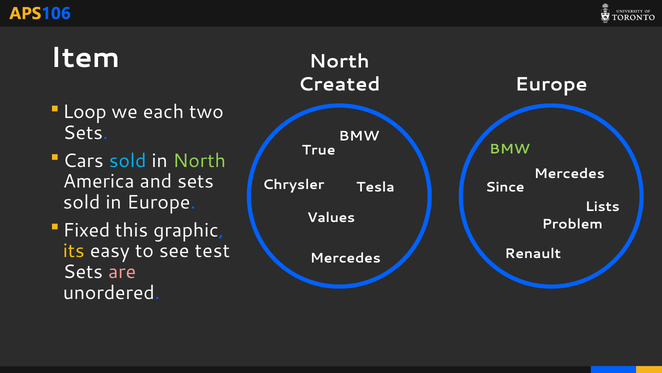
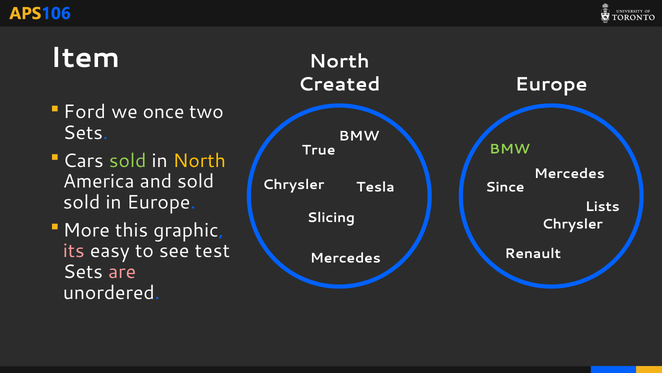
Loop: Loop -> Ford
each: each -> once
sold at (128, 160) colour: light blue -> light green
North at (199, 160) colour: light green -> yellow
and sets: sets -> sold
Values: Values -> Slicing
Problem at (572, 224): Problem -> Chrysler
Fixed: Fixed -> More
its colour: yellow -> pink
